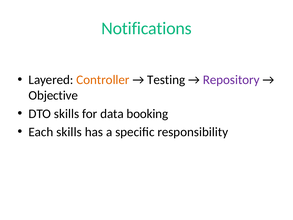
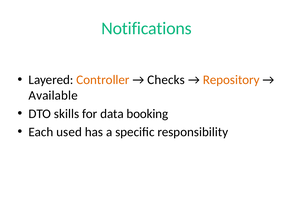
Testing: Testing -> Checks
Repository colour: purple -> orange
Objective: Objective -> Available
Each skills: skills -> used
